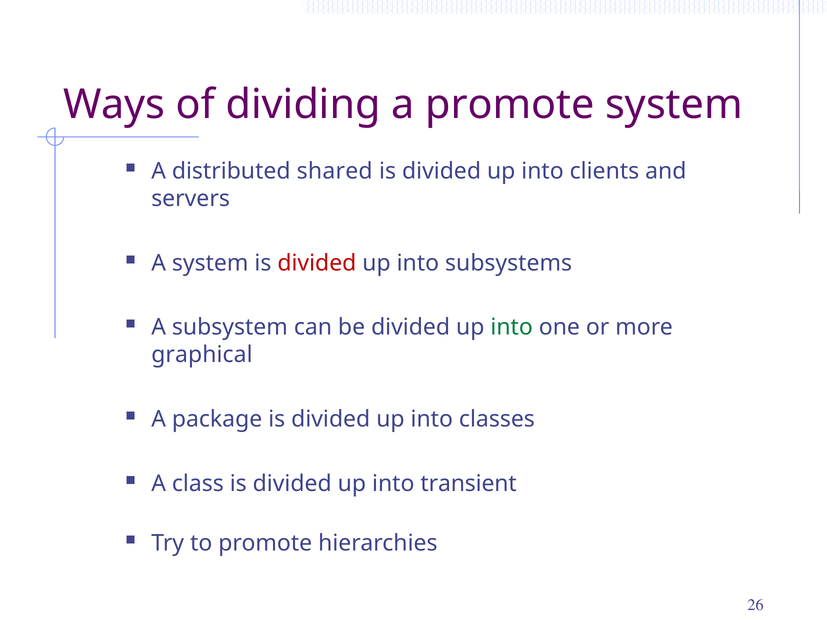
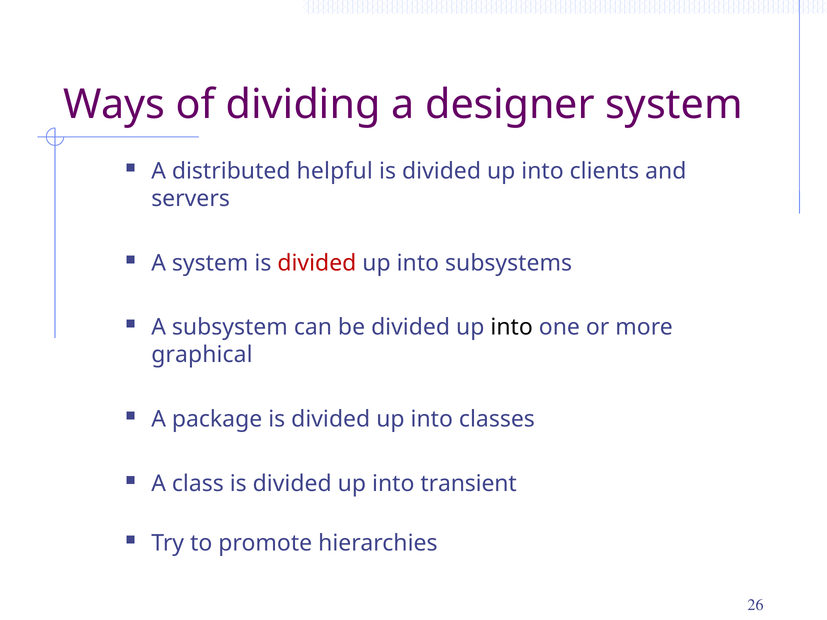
a promote: promote -> designer
shared: shared -> helpful
into at (512, 327) colour: green -> black
